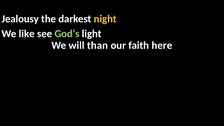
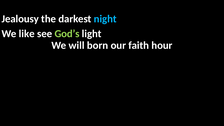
night colour: yellow -> light blue
than: than -> born
here: here -> hour
